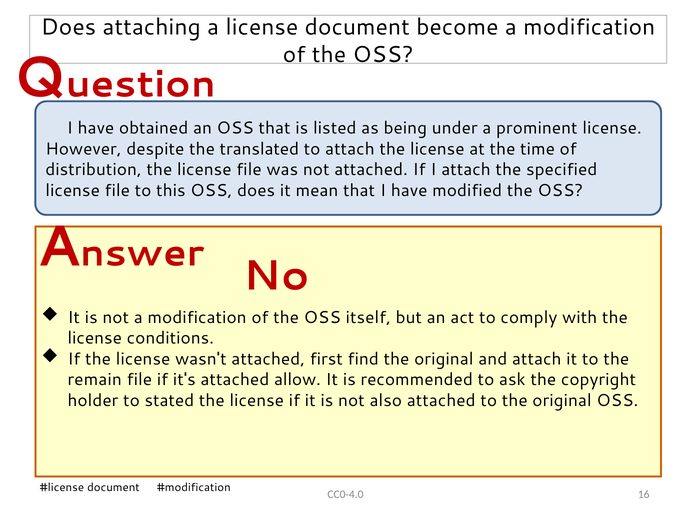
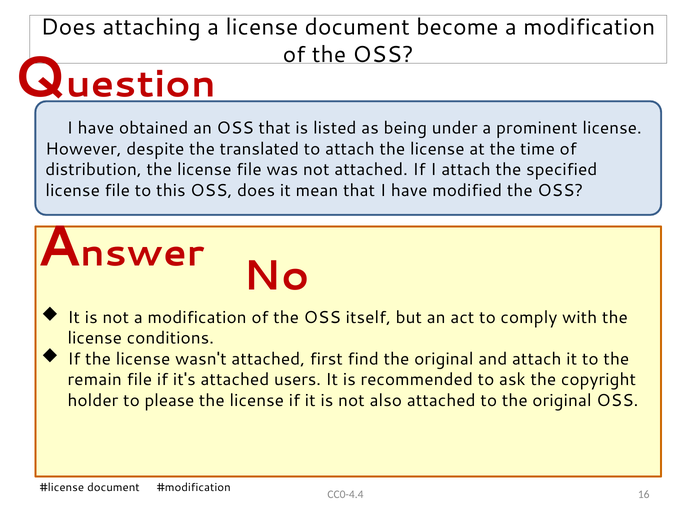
allow: allow -> users
stated: stated -> please
CC0-4.0: CC0-4.0 -> CC0-4.4
